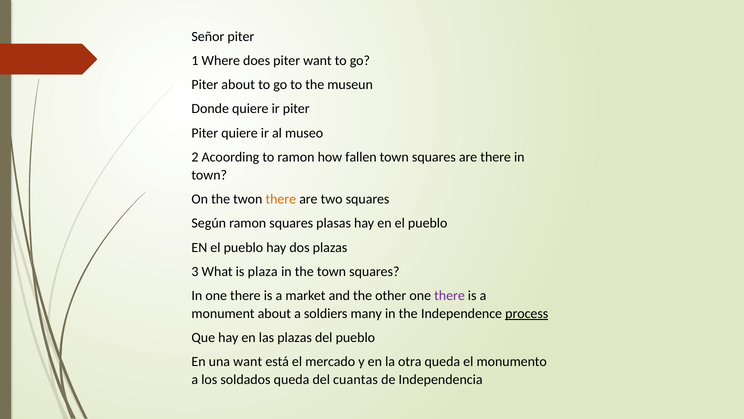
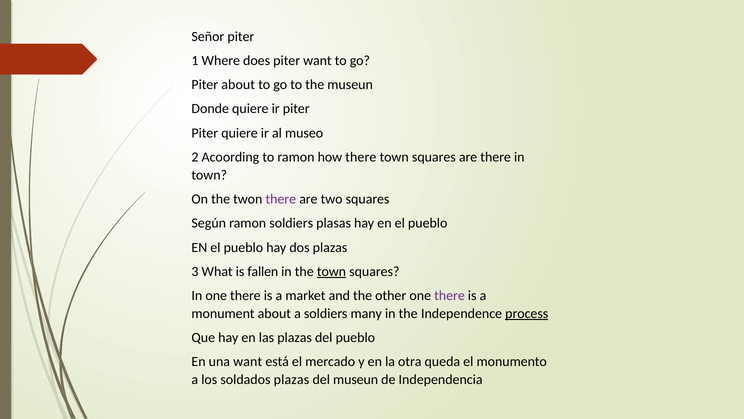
how fallen: fallen -> there
there at (281, 199) colour: orange -> purple
ramon squares: squares -> soldiers
plaza: plaza -> fallen
town at (332, 271) underline: none -> present
soldados queda: queda -> plazas
del cuantas: cuantas -> museun
